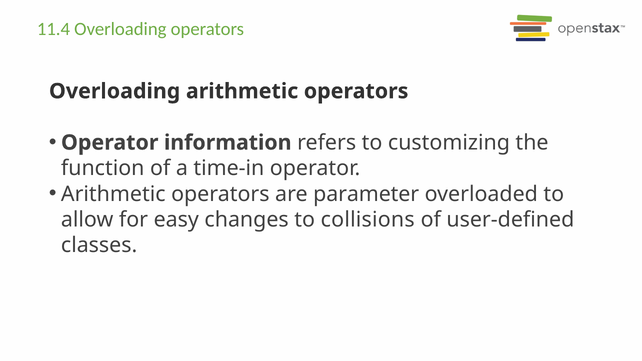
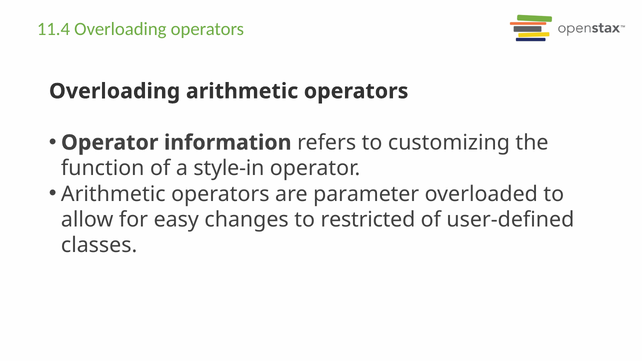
time-in: time-in -> style-in
collisions: collisions -> restricted
